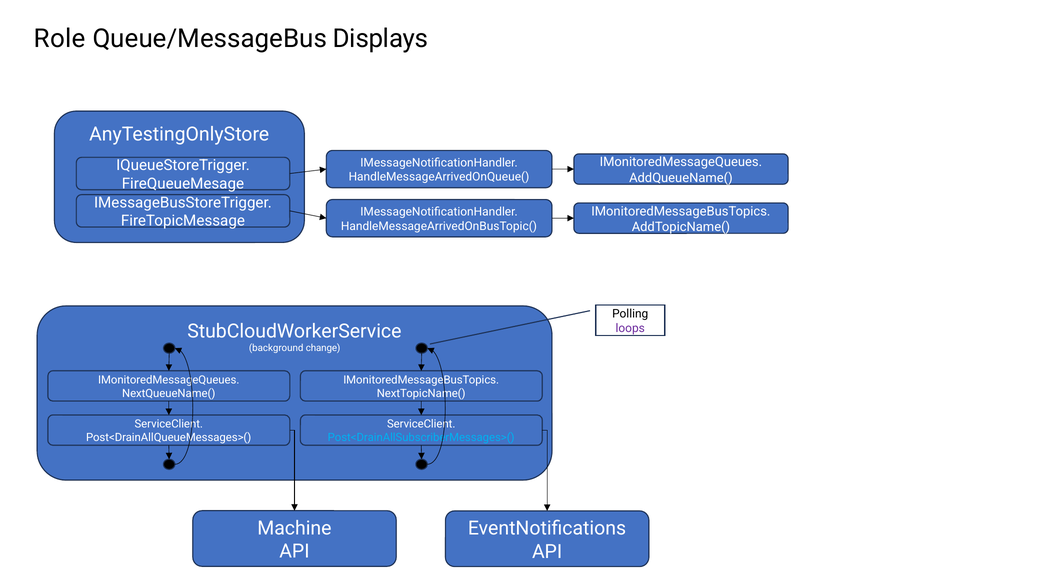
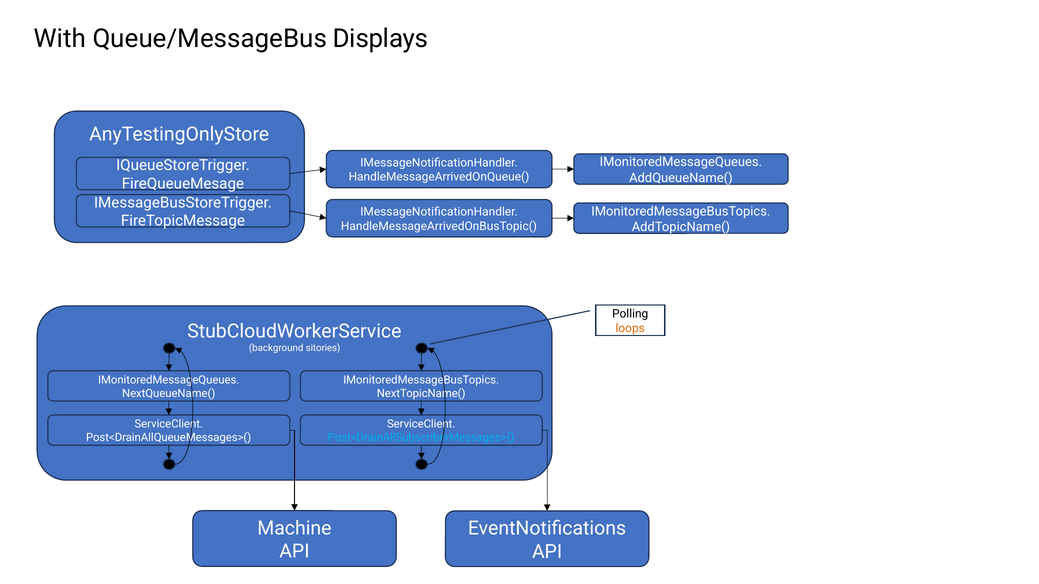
Role: Role -> With
loops colour: purple -> orange
change: change -> sitories
